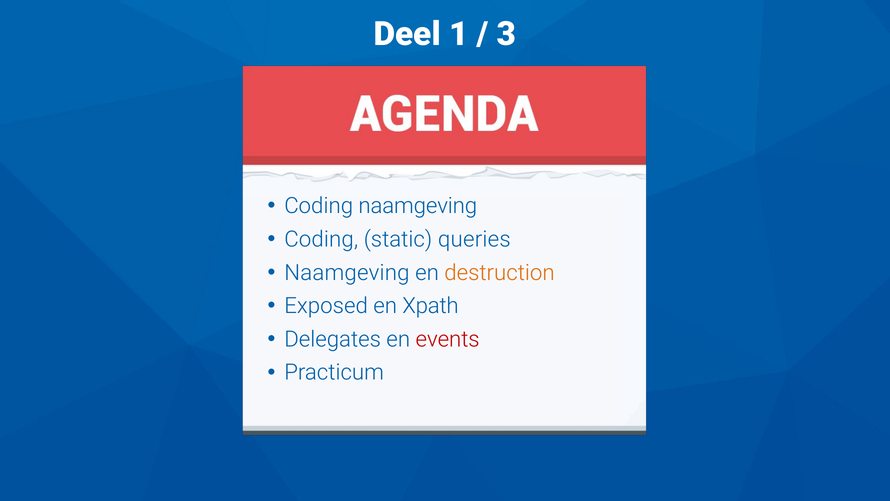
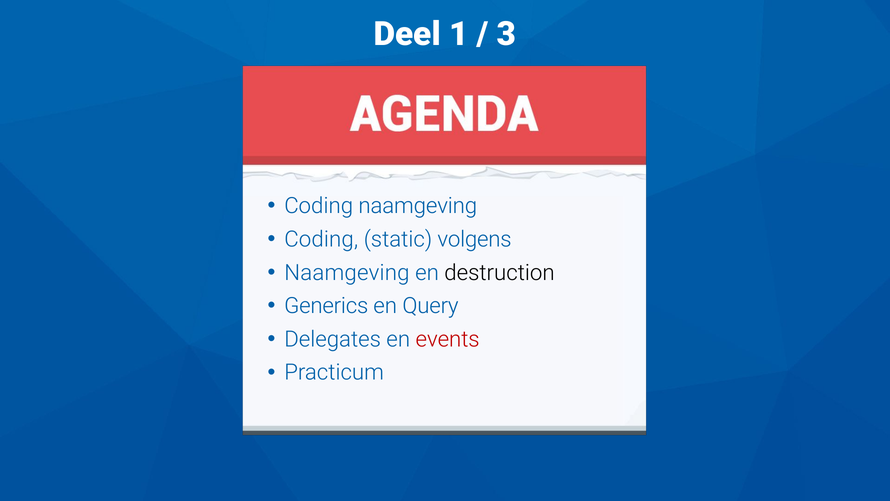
queries: queries -> volgens
destruction colour: orange -> black
Exposed: Exposed -> Generics
Xpath: Xpath -> Query
